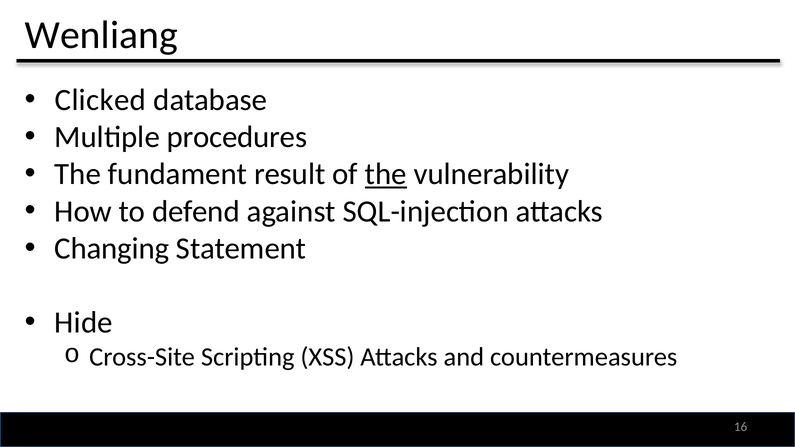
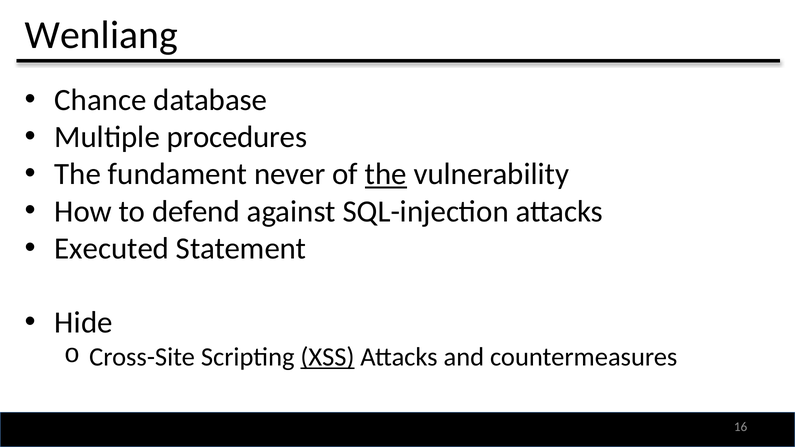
Clicked: Clicked -> Chance
result: result -> never
Changing: Changing -> Executed
XSS underline: none -> present
